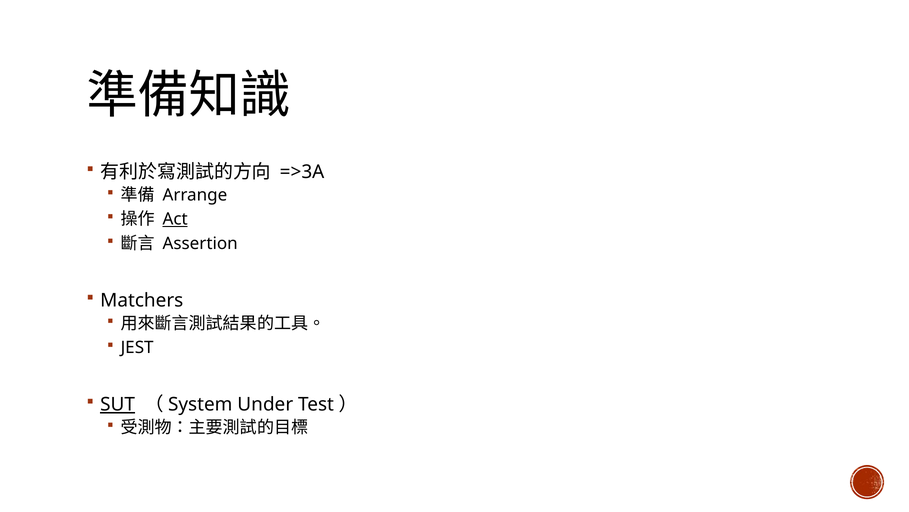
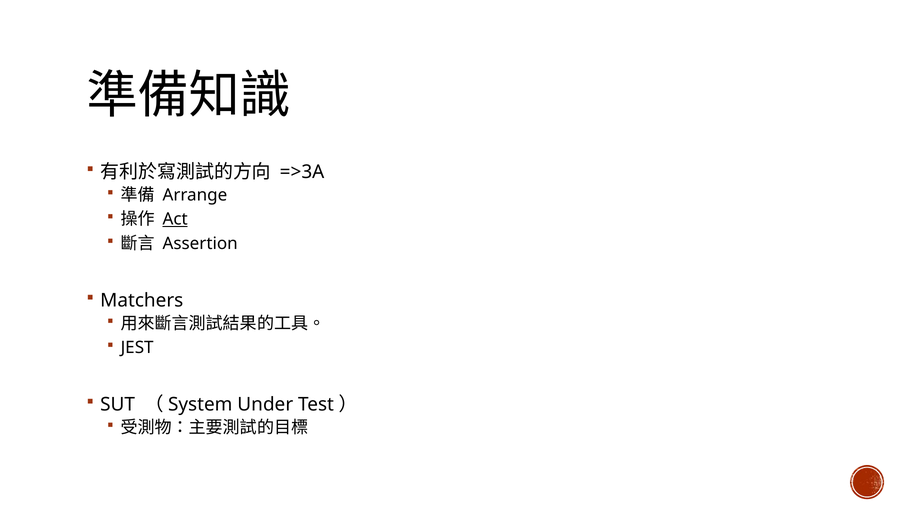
SUT underline: present -> none
